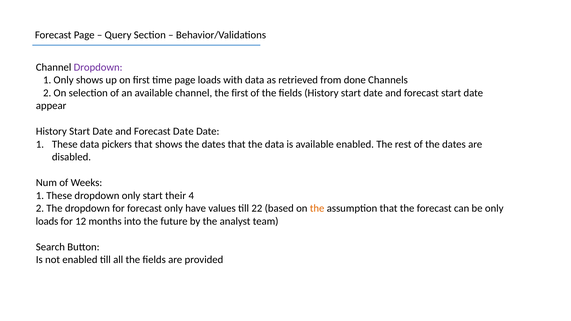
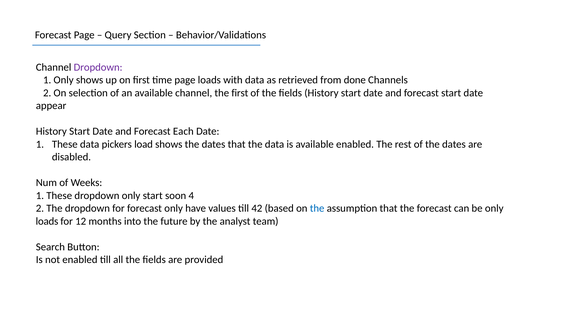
Forecast Date: Date -> Each
pickers that: that -> load
their: their -> soon
22: 22 -> 42
the at (317, 209) colour: orange -> blue
